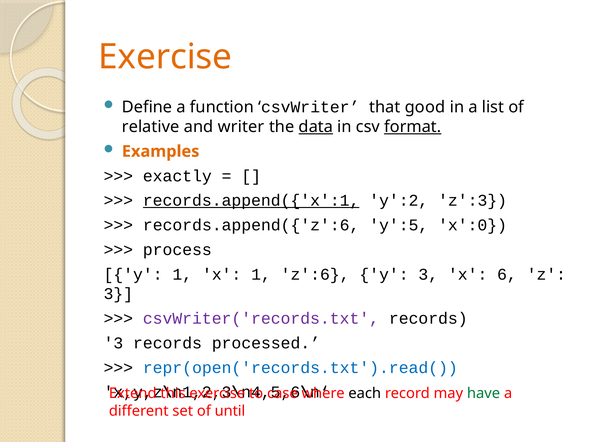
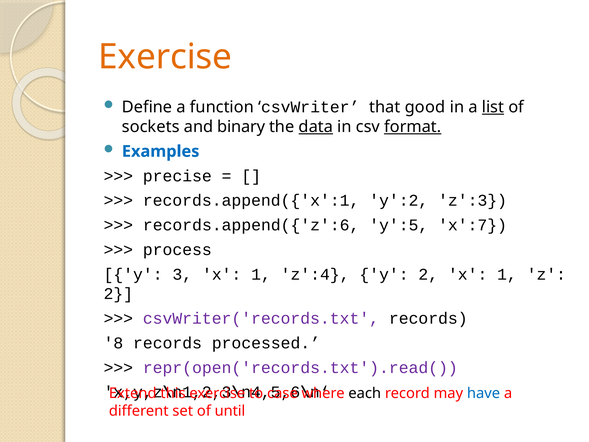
list underline: none -> present
relative: relative -> sockets
writer: writer -> binary
Examples colour: orange -> blue
exactly: exactly -> precise
records.append({'x':1 underline: present -> none
x':0: x':0 -> x':7
y 1: 1 -> 3
z':6: z':6 -> z':4
y 3: 3 -> 2
6 at (507, 274): 6 -> 1
3 at (118, 294): 3 -> 2
3 at (113, 343): 3 -> 8
repr(open('records.txt').read( colour: blue -> purple
have colour: green -> blue
